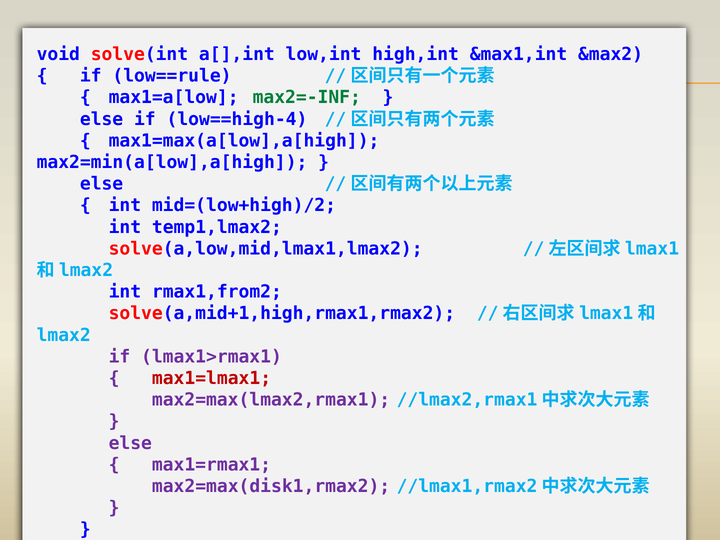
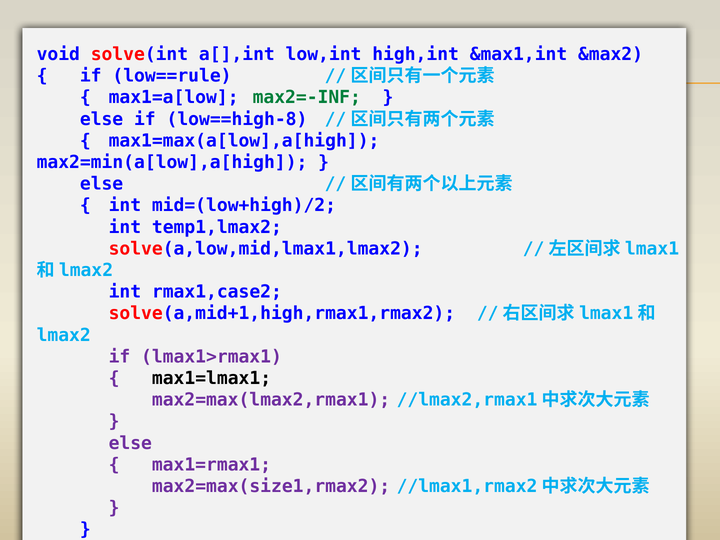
low==high-4: low==high-4 -> low==high-8
rmax1,from2: rmax1,from2 -> rmax1,case2
max1=lmax1 colour: red -> black
max2=max(disk1,rmax2: max2=max(disk1,rmax2 -> max2=max(size1,rmax2
